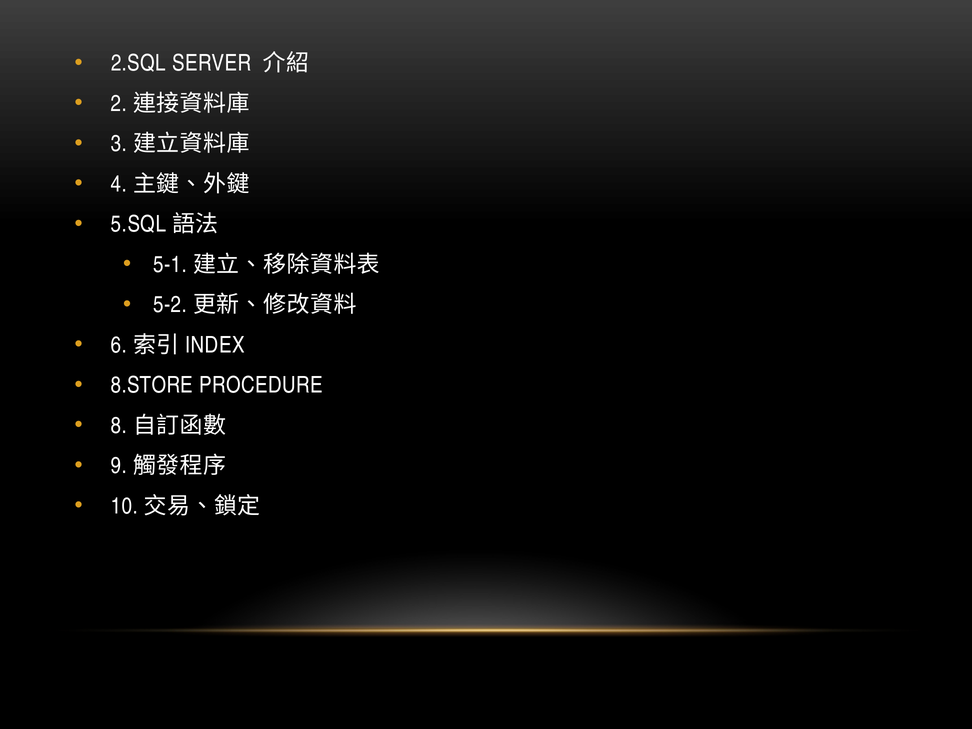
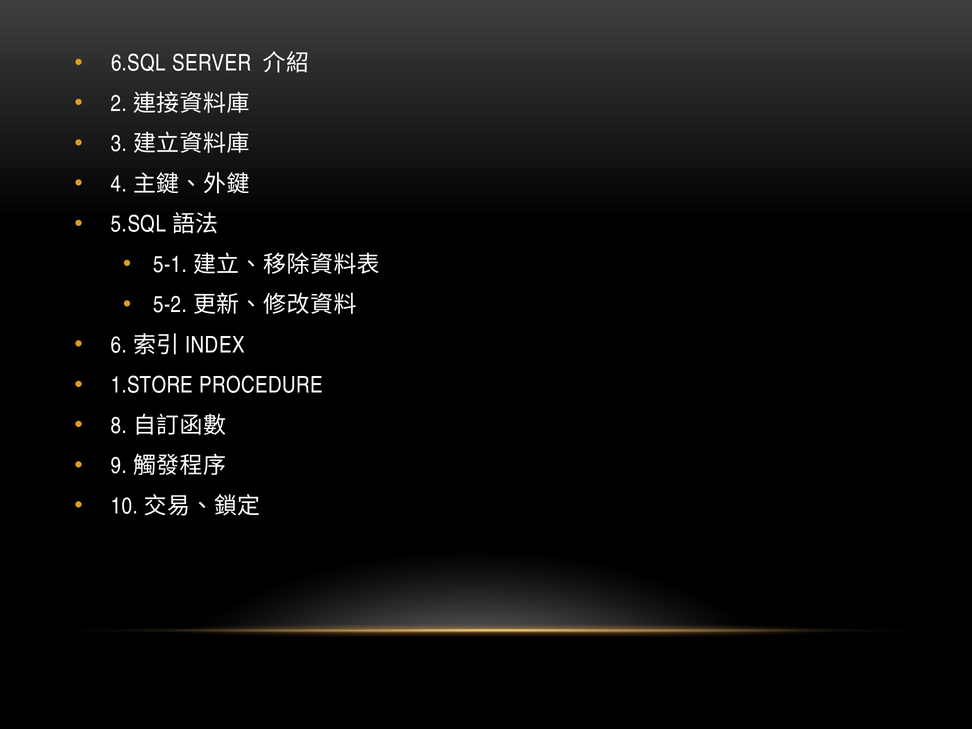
2.SQL: 2.SQL -> 6.SQL
8.STORE: 8.STORE -> 1.STORE
